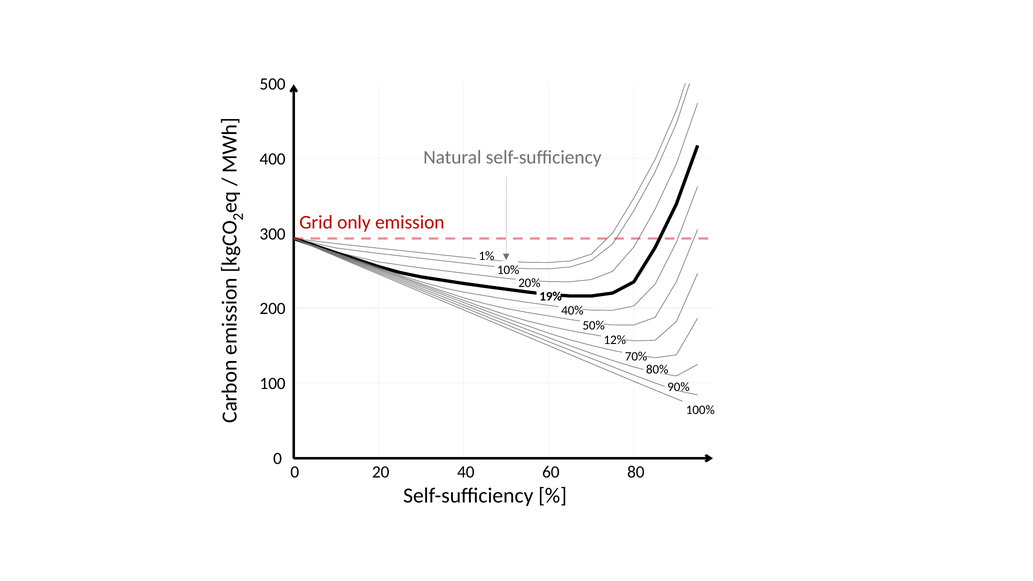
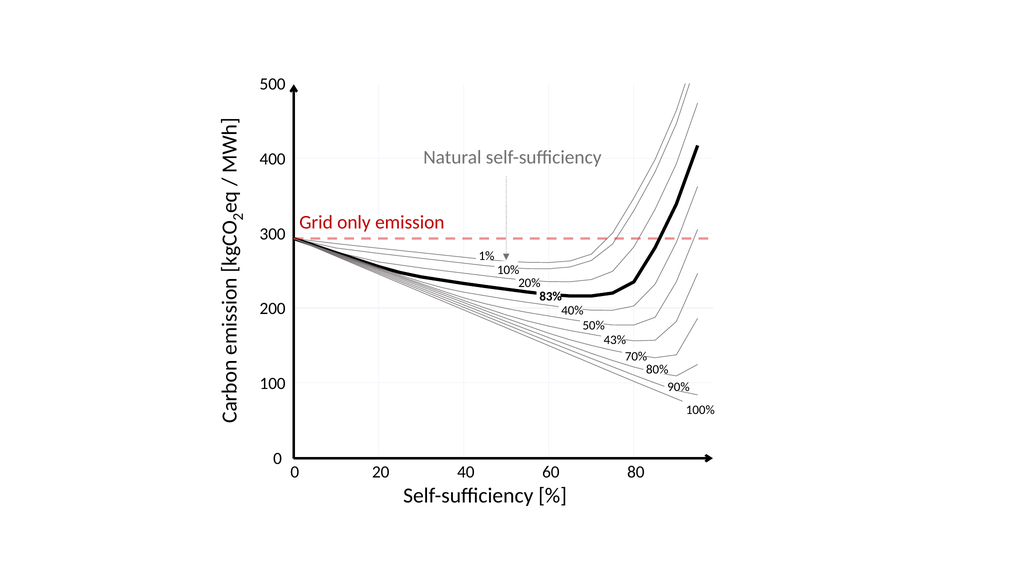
19%: 19% -> 83%
12%: 12% -> 43%
